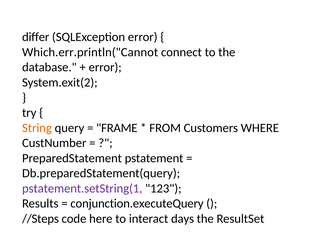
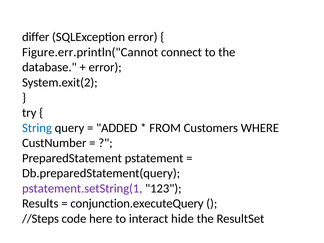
Which.err.println("Cannot: Which.err.println("Cannot -> Figure.err.println("Cannot
String colour: orange -> blue
FRAME: FRAME -> ADDED
days: days -> hide
